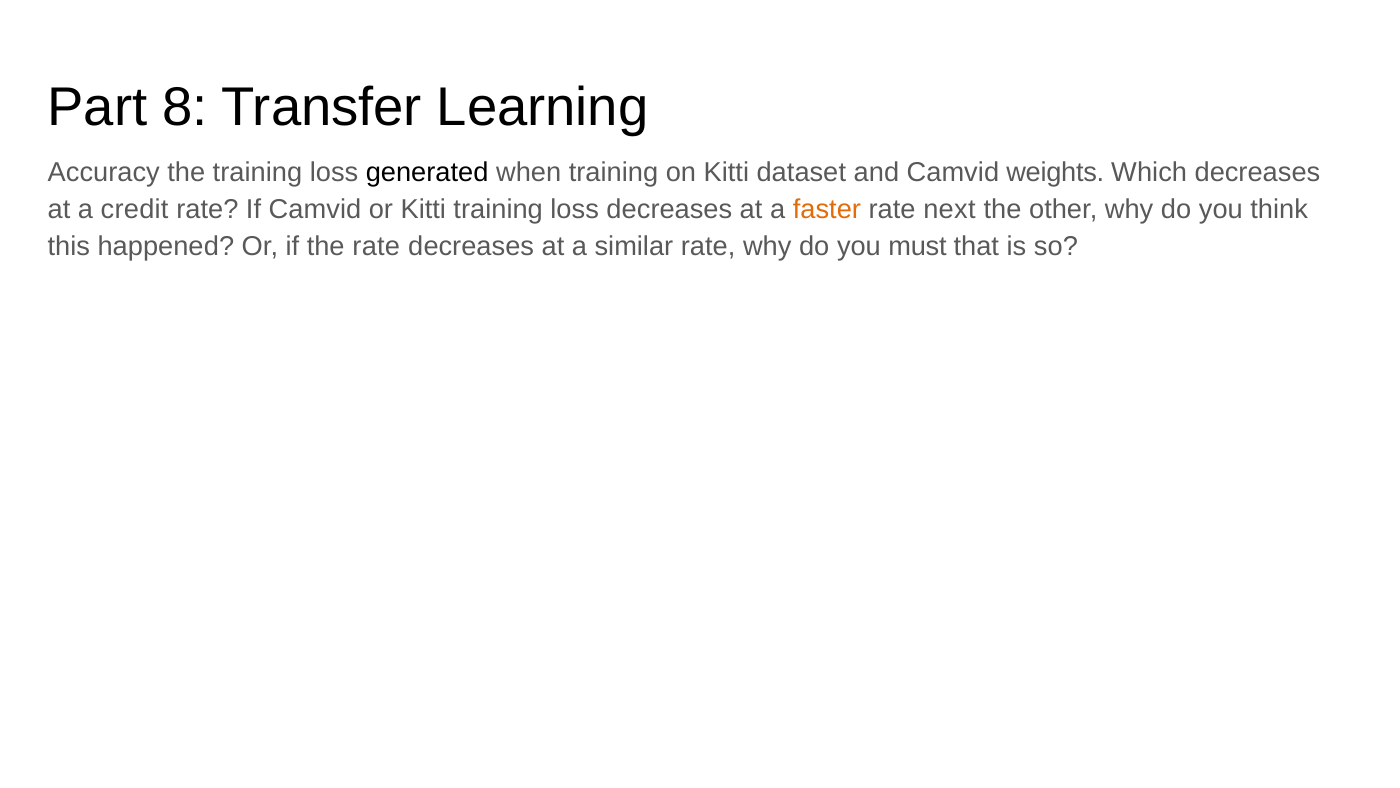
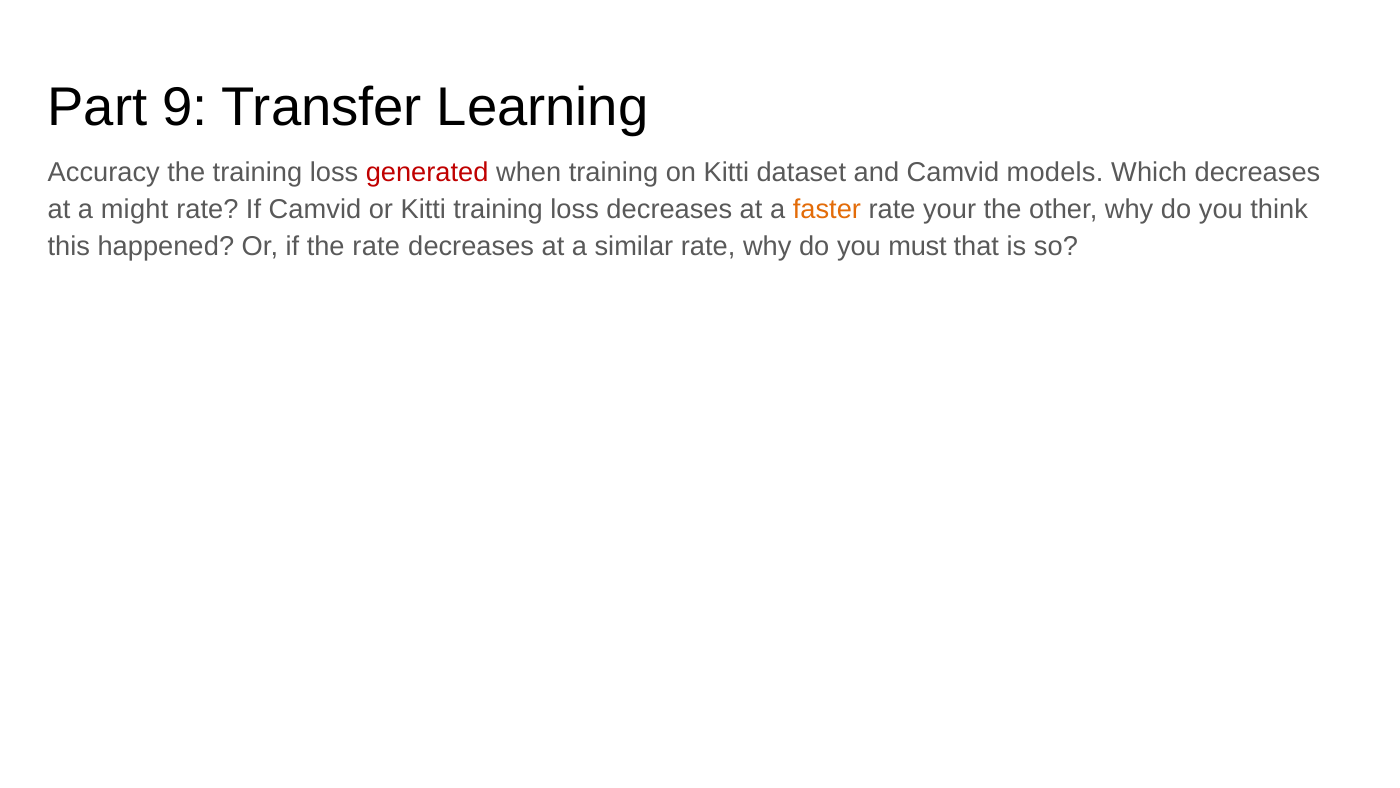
8: 8 -> 9
generated colour: black -> red
weights: weights -> models
credit: credit -> might
next: next -> your
